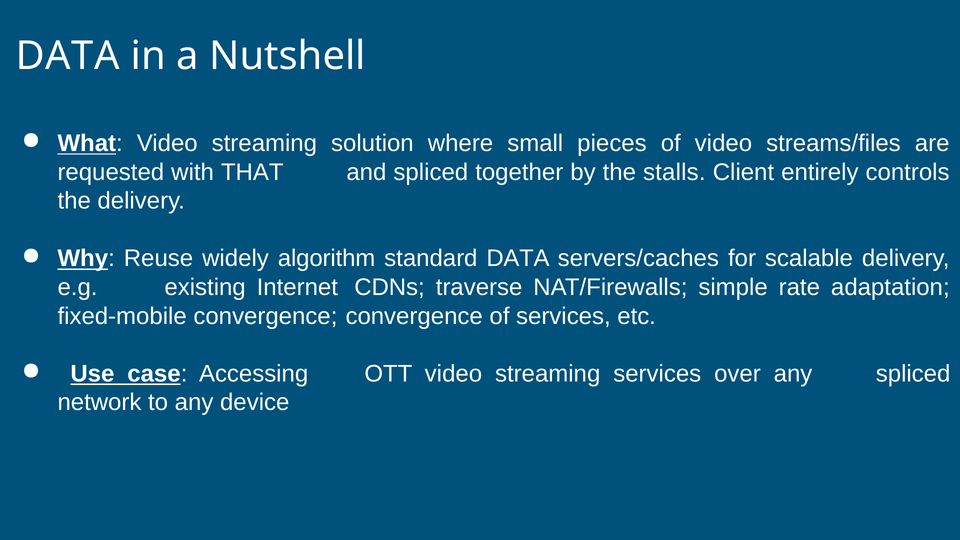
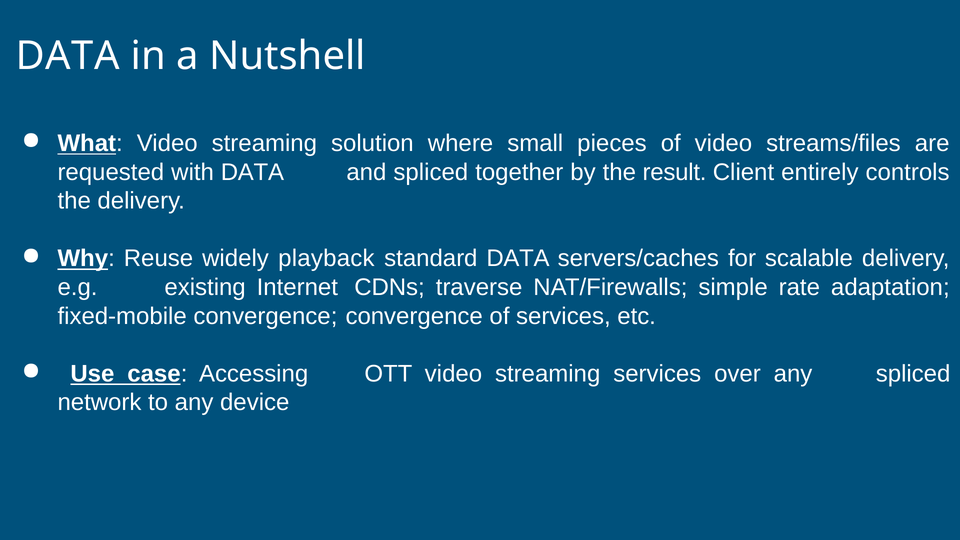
with THAT: THAT -> DATA
stalls: stalls -> result
algorithm: algorithm -> playback
